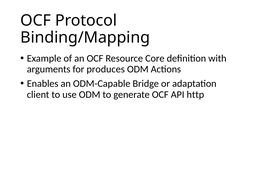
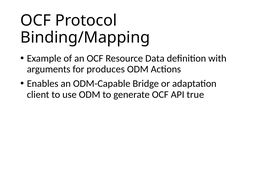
Core: Core -> Data
http: http -> true
